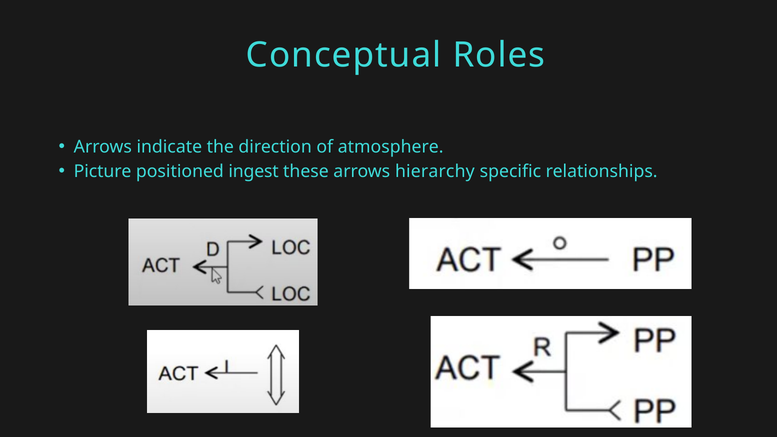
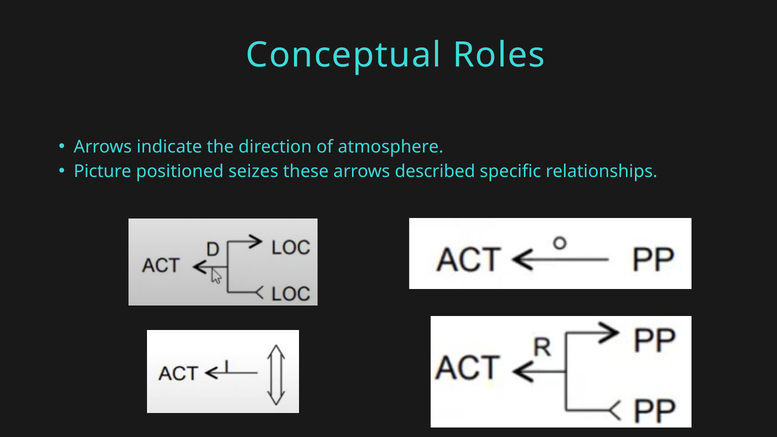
ingest: ingest -> seizes
hierarchy: hierarchy -> described
